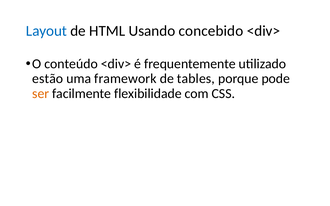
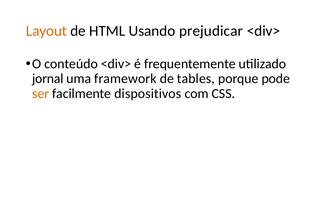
Layout colour: blue -> orange
concebido: concebido -> prejudicar
estão: estão -> jornal
flexibilidade: flexibilidade -> dispositivos
